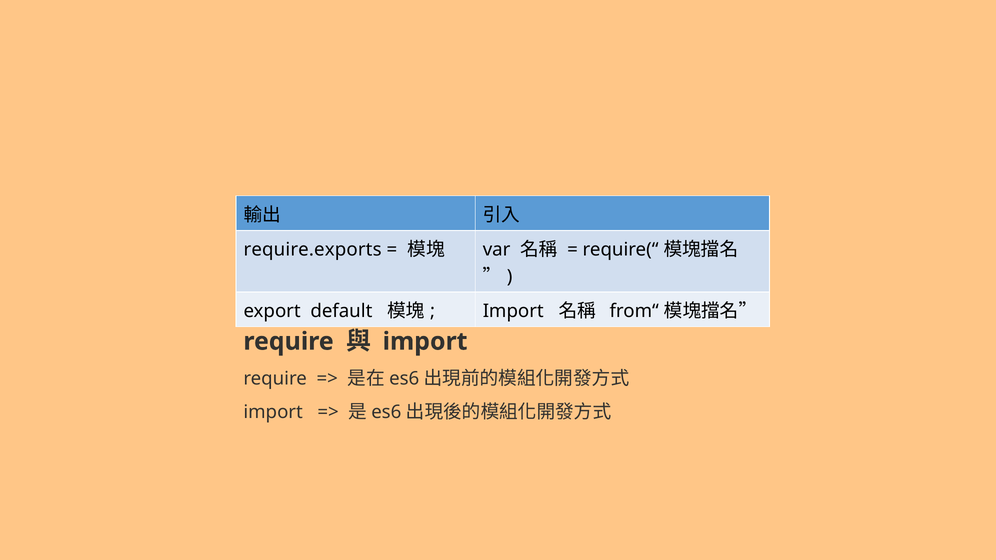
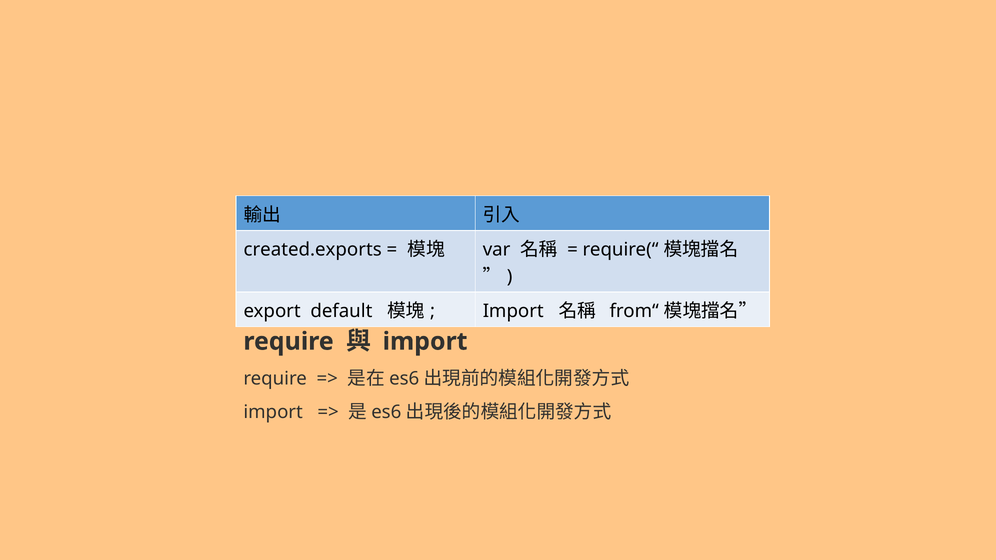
require.exports: require.exports -> created.exports
